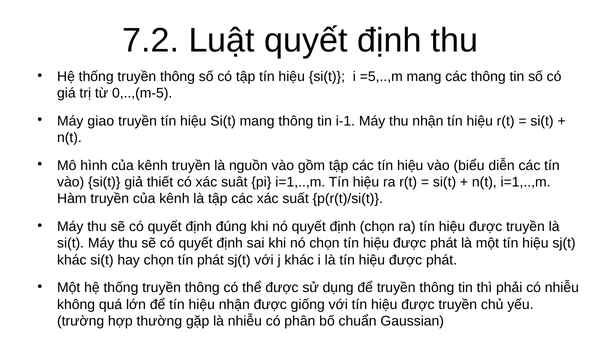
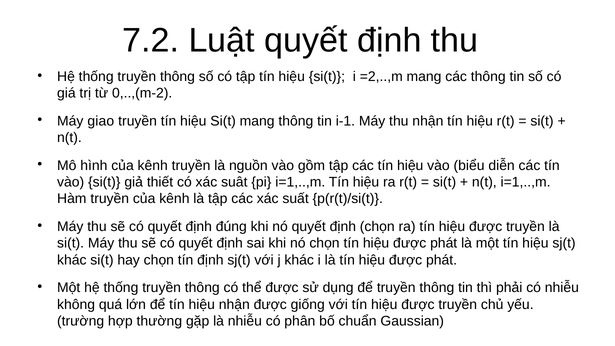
=5,..,m: =5,..,m -> =2,..,m
0,..,(m-5: 0,..,(m-5 -> 0,..,(m-2
tín phát: phát -> định
